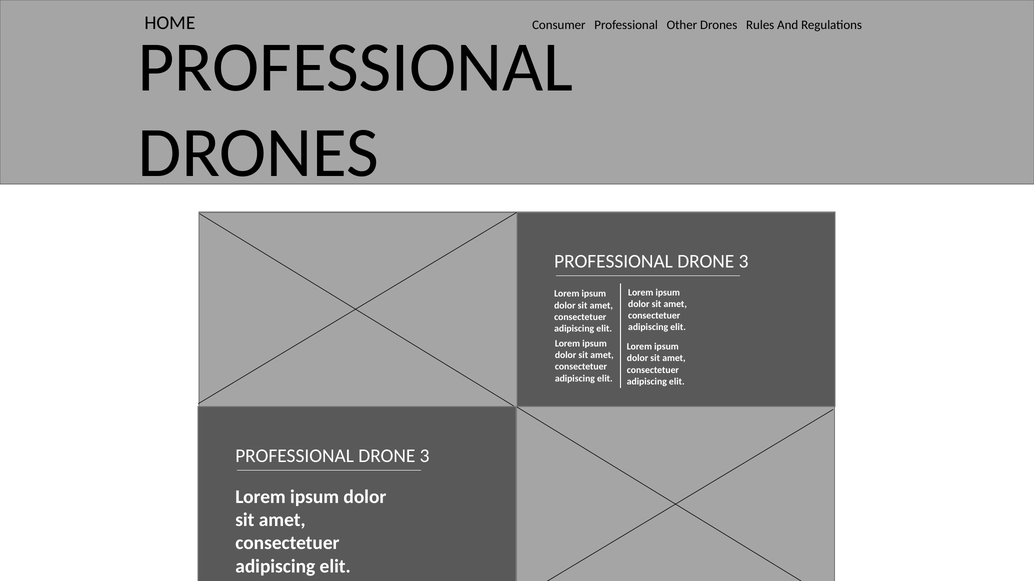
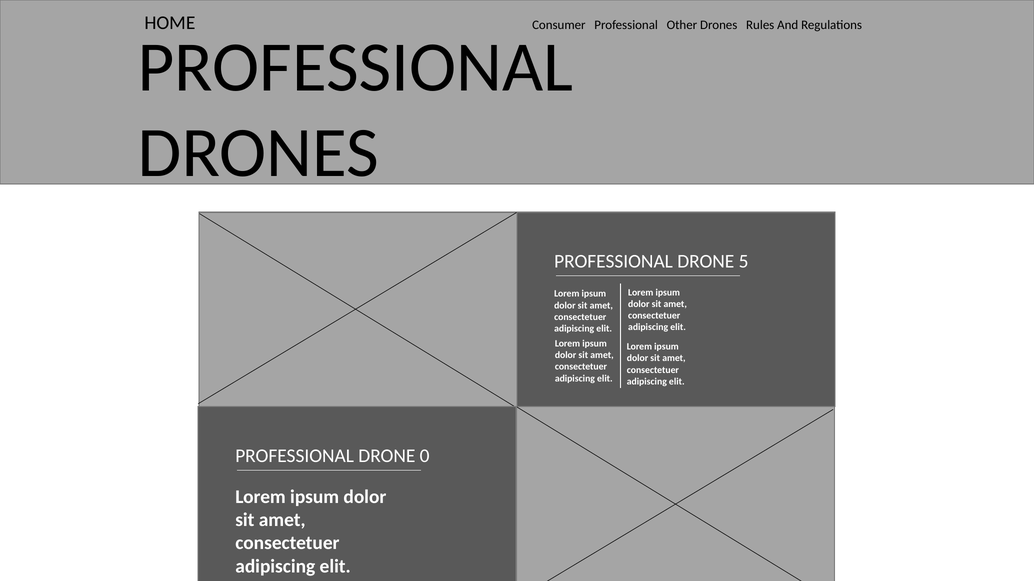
3 at (744, 262): 3 -> 5
3 at (425, 456): 3 -> 0
